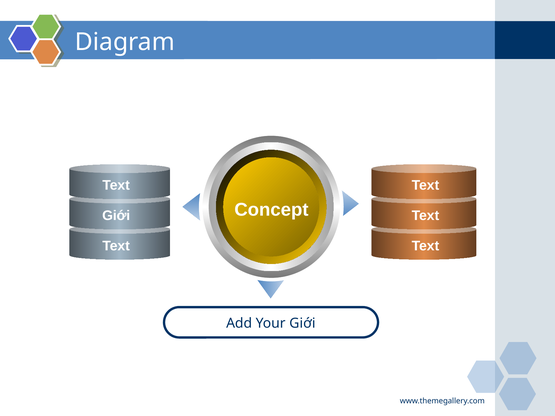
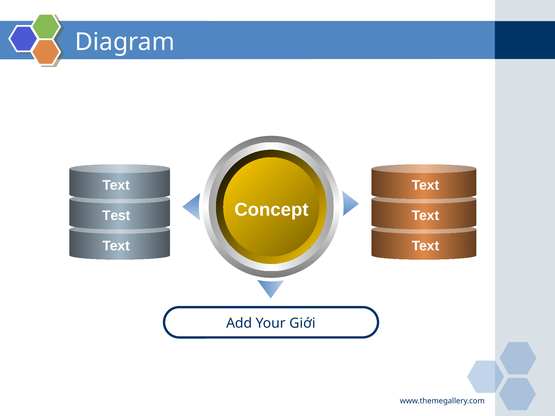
Giới at (116, 216): Giới -> Test
